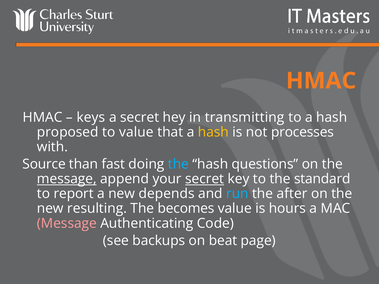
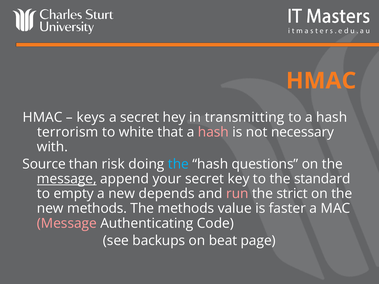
proposed: proposed -> terrorism
to value: value -> white
hash at (213, 132) colour: yellow -> pink
processes: processes -> necessary
fast: fast -> risk
secret at (205, 179) underline: present -> none
report: report -> empty
run colour: light blue -> pink
after: after -> strict
new resulting: resulting -> methods
The becomes: becomes -> methods
hours: hours -> faster
